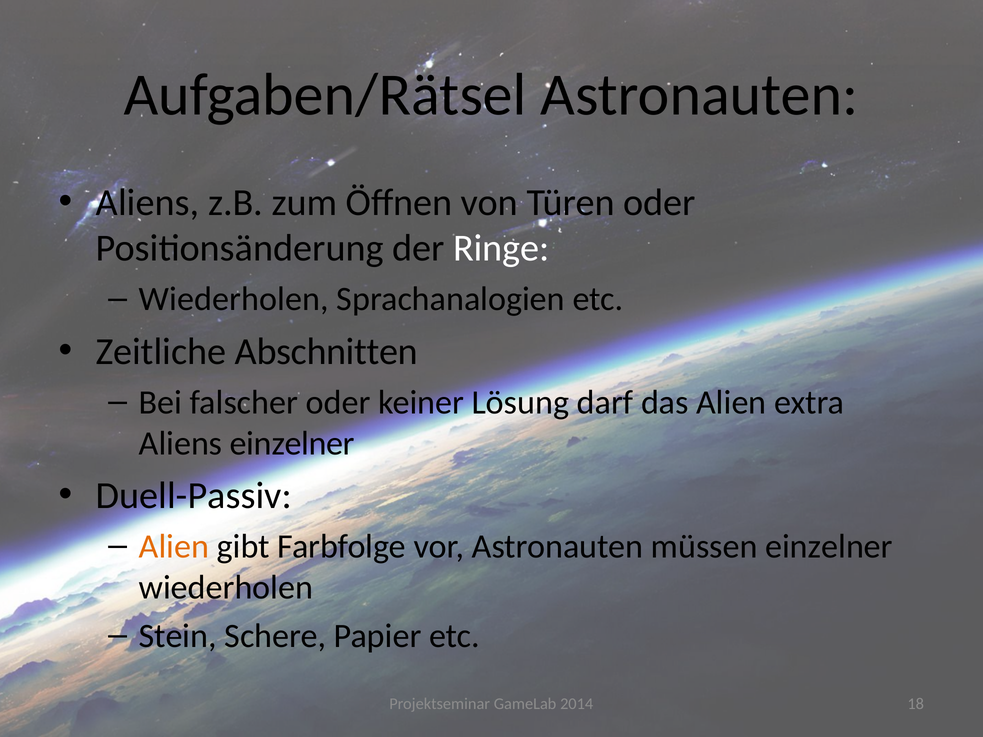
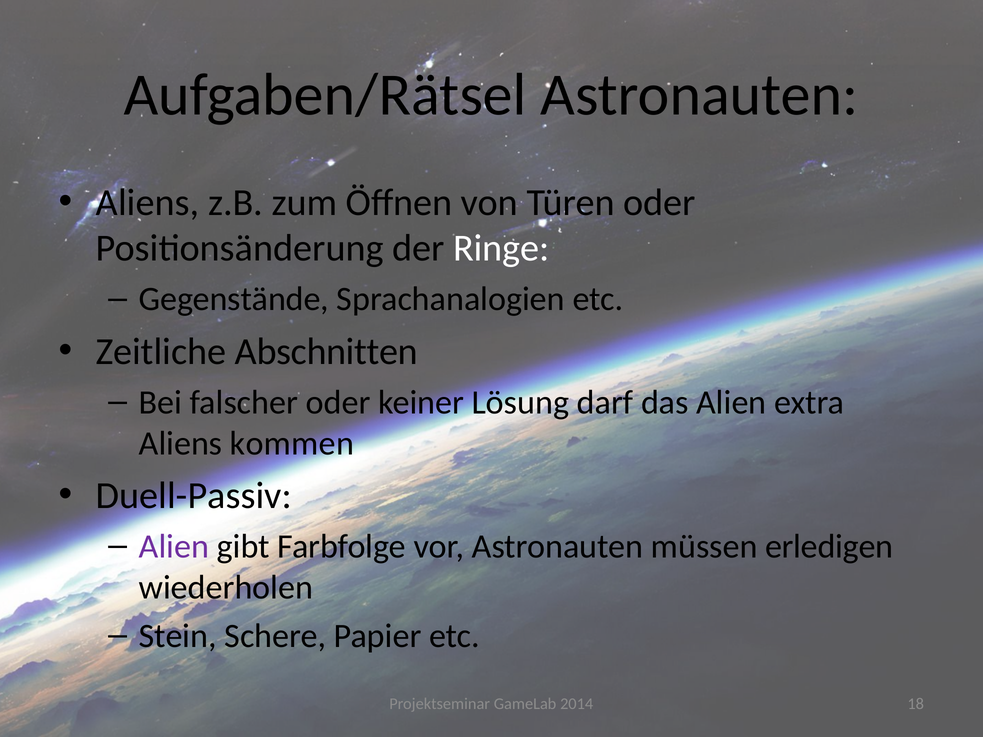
Wiederholen at (234, 299): Wiederholen -> Gegenstände
Aliens einzelner: einzelner -> kommen
Alien at (174, 547) colour: orange -> purple
müssen einzelner: einzelner -> erledigen
